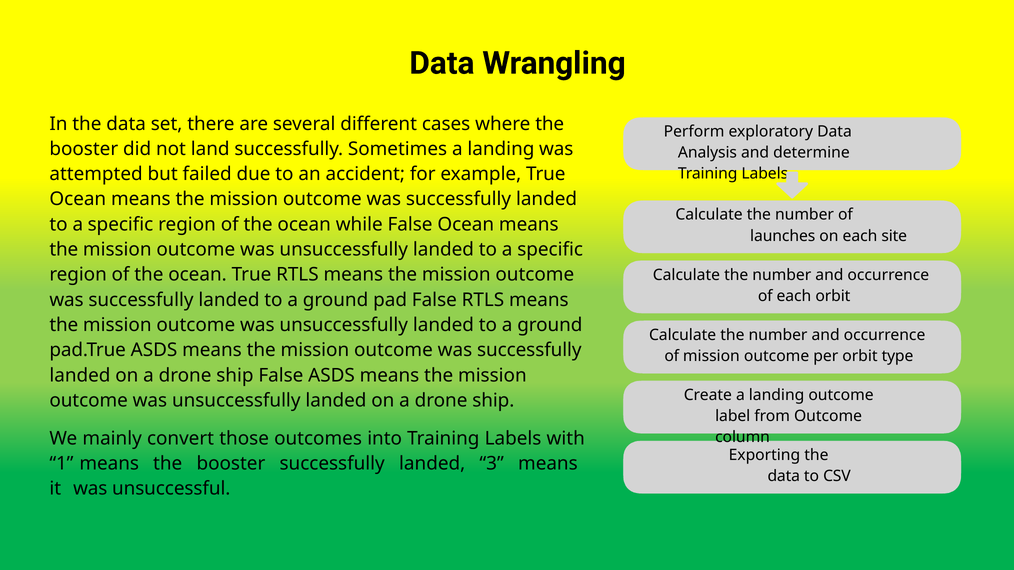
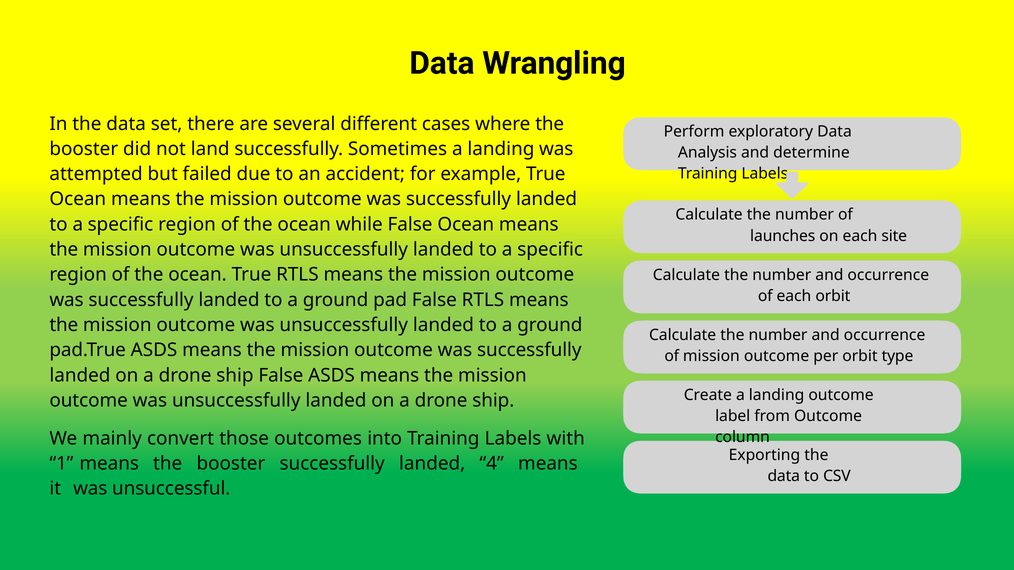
3: 3 -> 4
